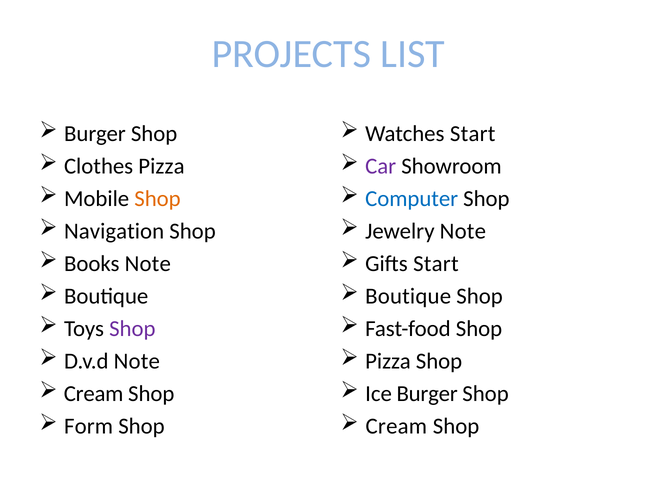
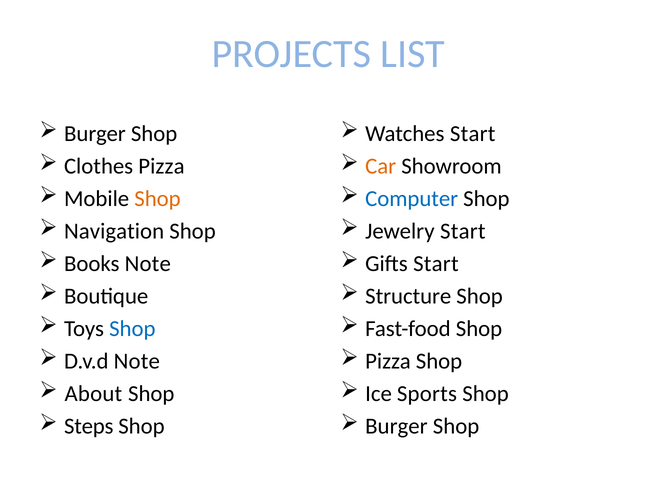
Car colour: purple -> orange
Jewelry Note: Note -> Start
Boutique at (408, 296): Boutique -> Structure
Shop at (132, 328) colour: purple -> blue
Cream at (94, 393): Cream -> About
Ice Burger: Burger -> Sports
Form: Form -> Steps
Cream at (396, 426): Cream -> Burger
